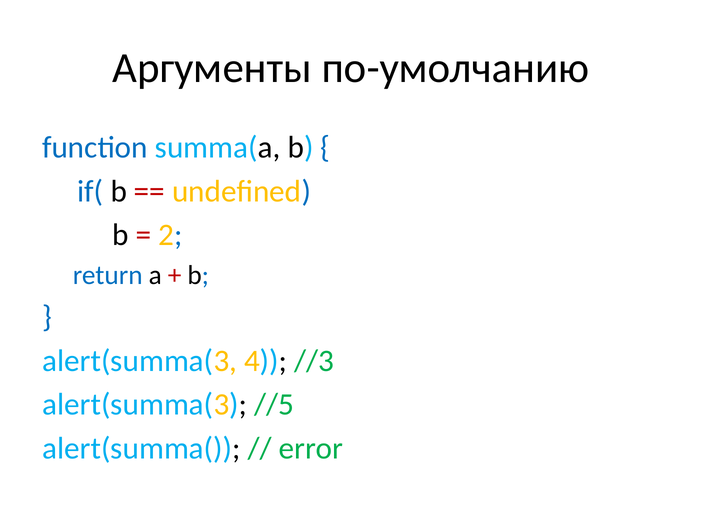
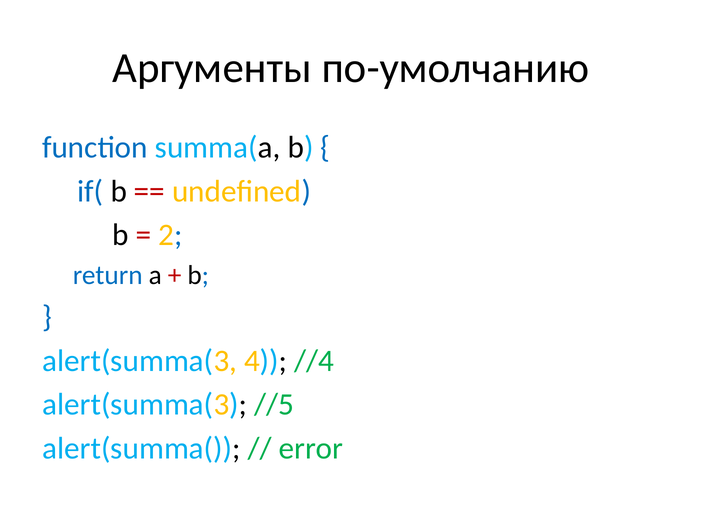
//3: //3 -> //4
